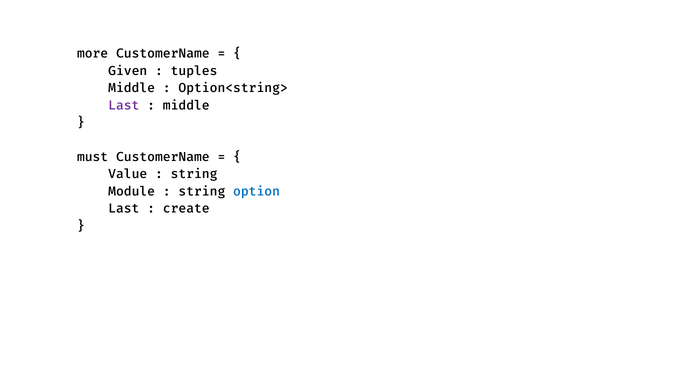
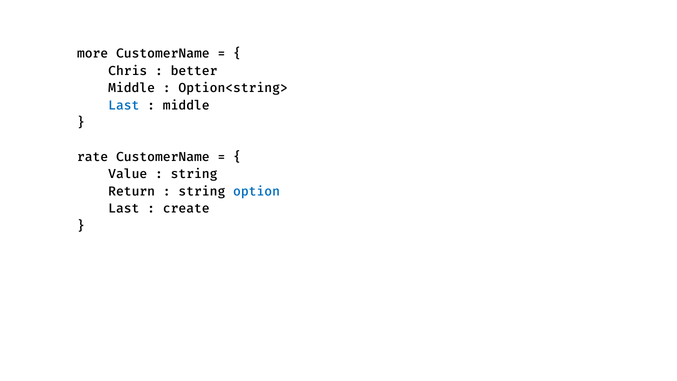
Given: Given -> Chris
tuples: tuples -> better
Last at (124, 105) colour: purple -> blue
must: must -> rate
Module: Module -> Return
